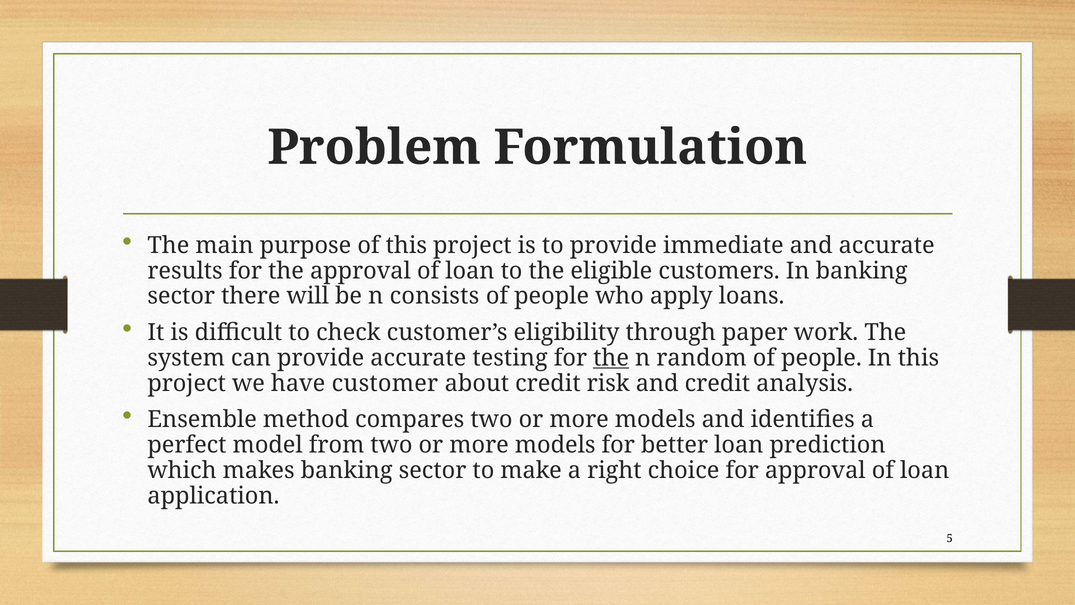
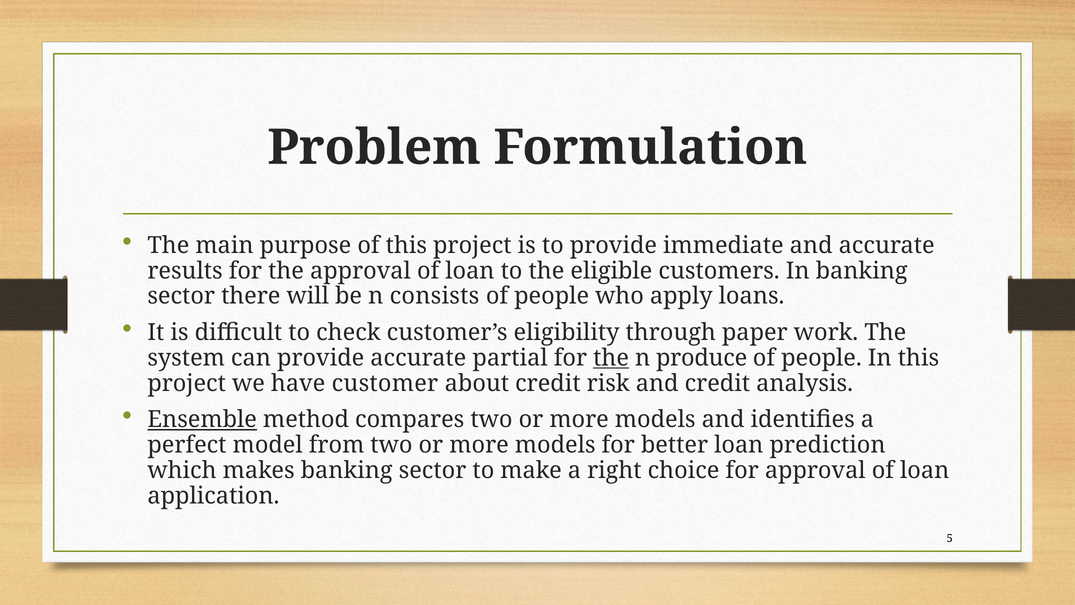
testing: testing -> partial
random: random -> produce
Ensemble underline: none -> present
